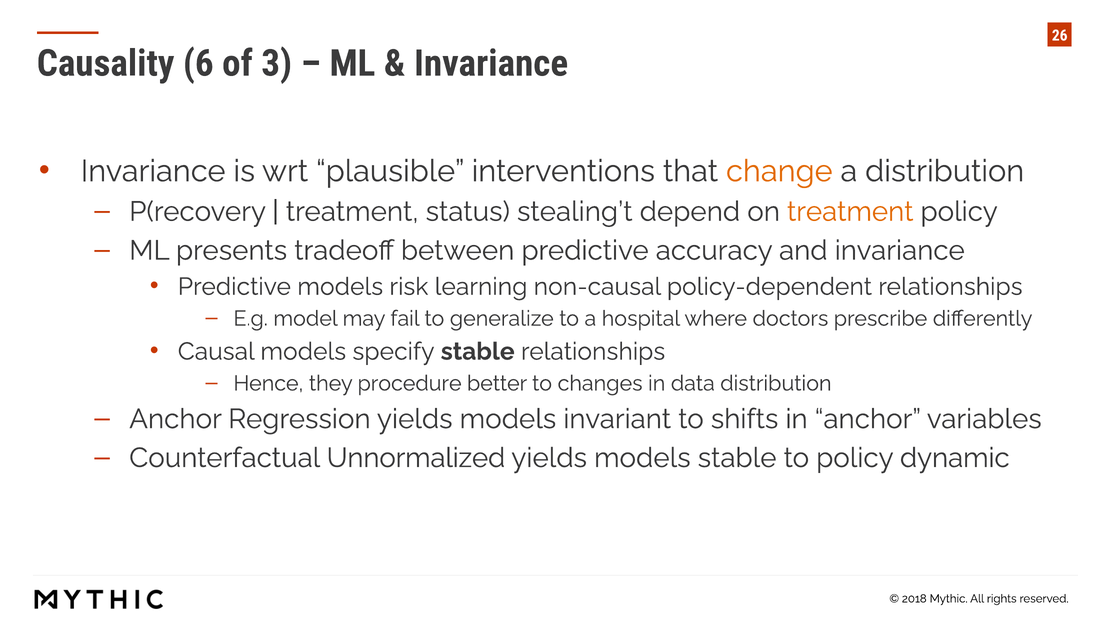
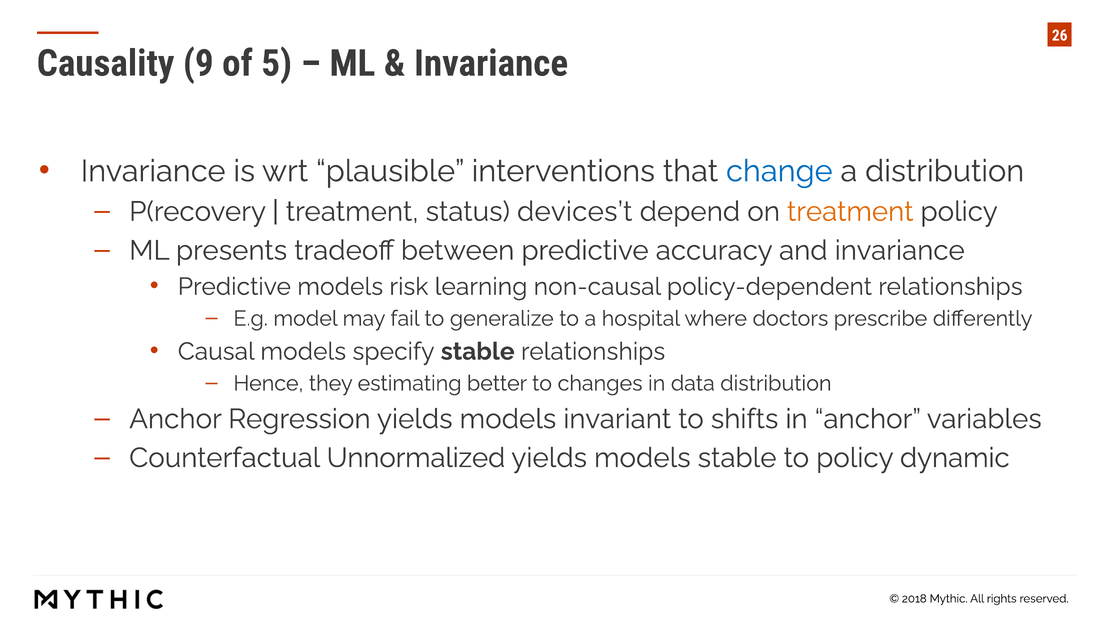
6: 6 -> 9
3: 3 -> 5
change colour: orange -> blue
stealing’t: stealing’t -> devices’t
procedure: procedure -> estimating
